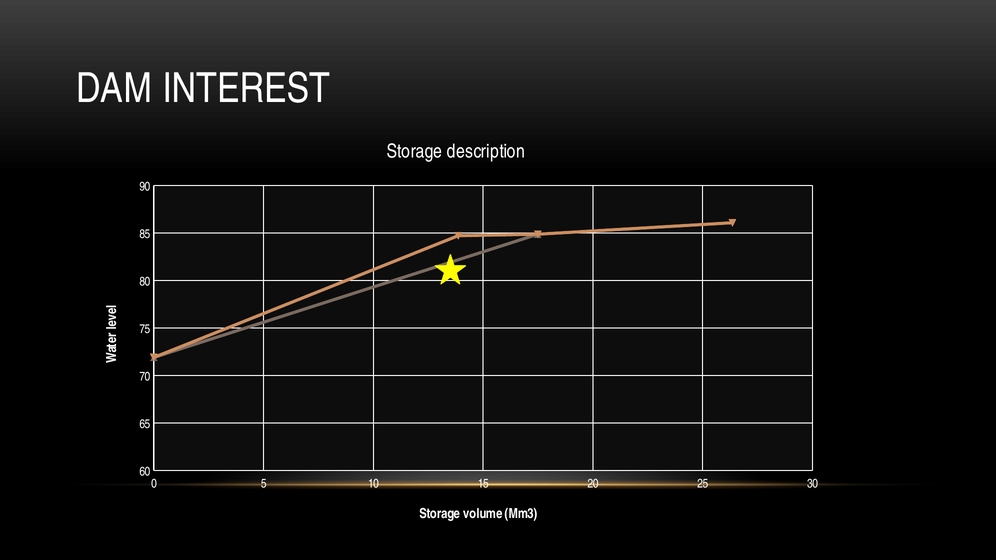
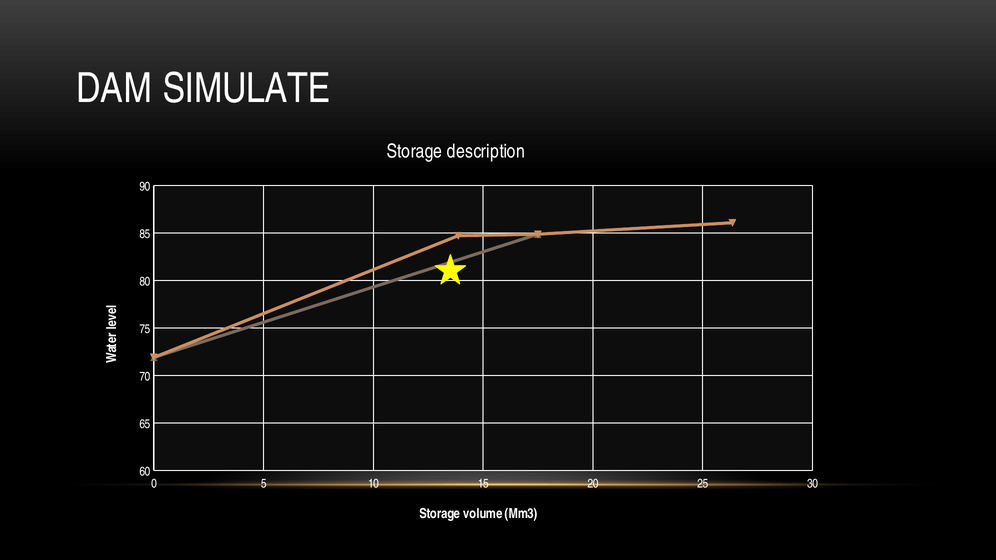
INTEREST: INTEREST -> SIMULATE
